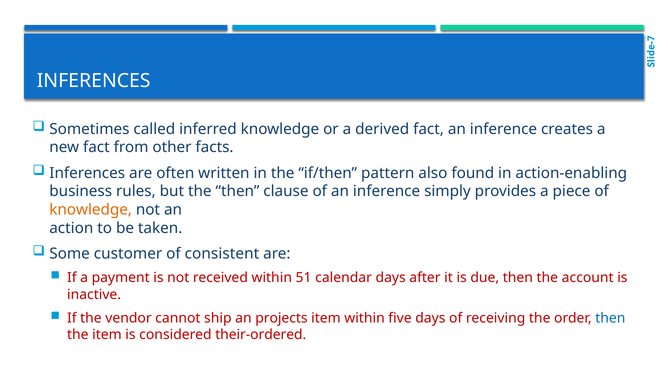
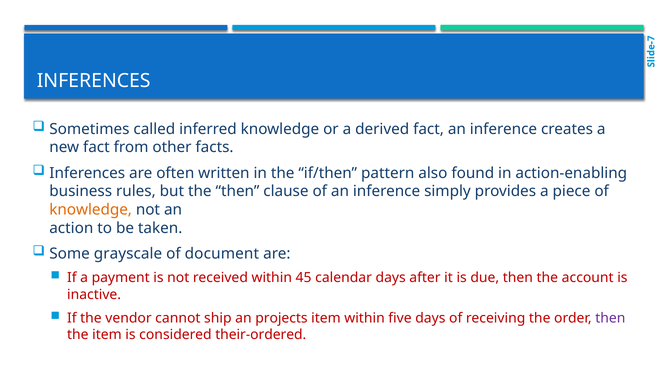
customer: customer -> grayscale
consistent: consistent -> document
51: 51 -> 45
then at (610, 319) colour: blue -> purple
